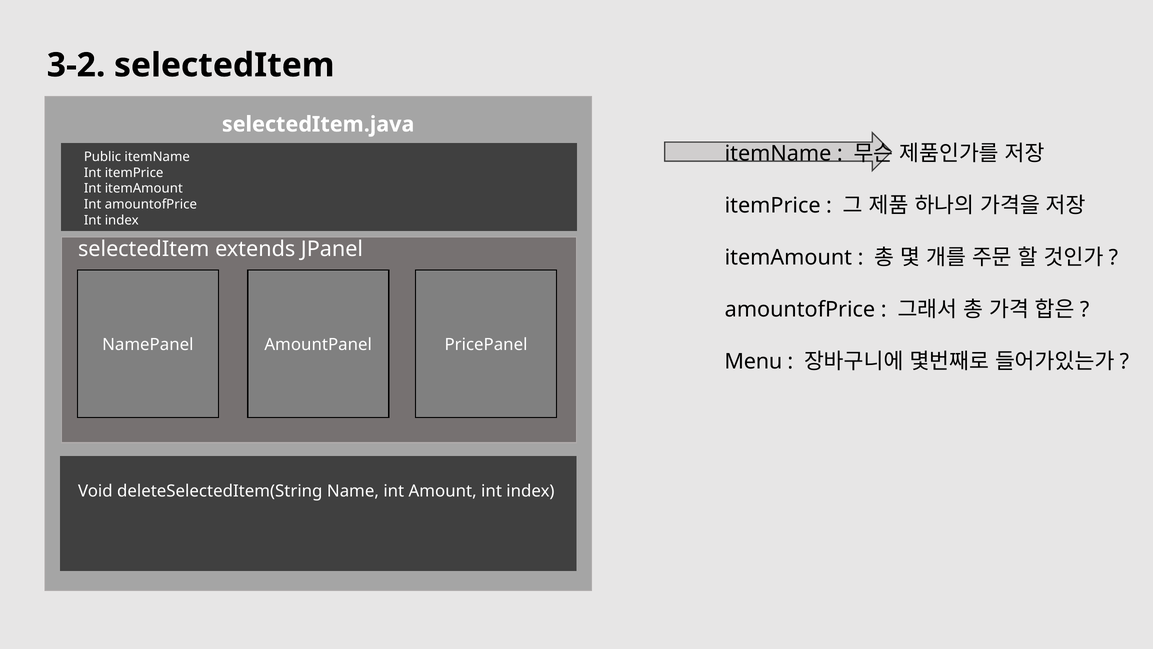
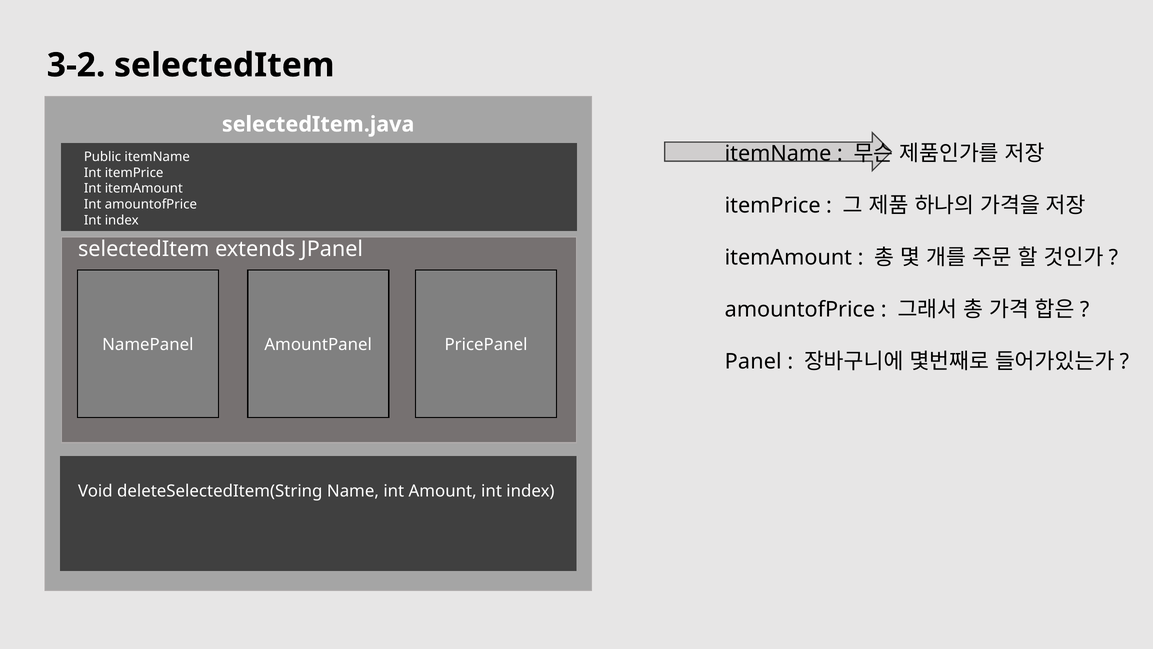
Menu: Menu -> Panel
